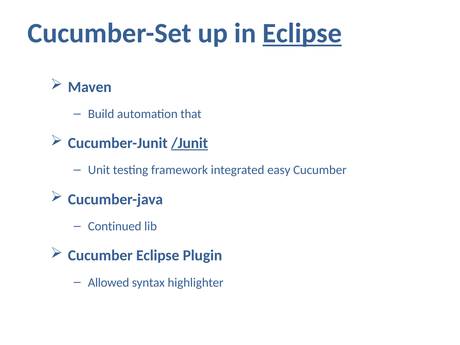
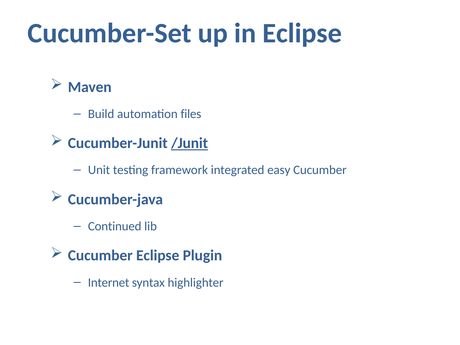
Eclipse at (302, 33) underline: present -> none
that: that -> files
Allowed: Allowed -> Internet
